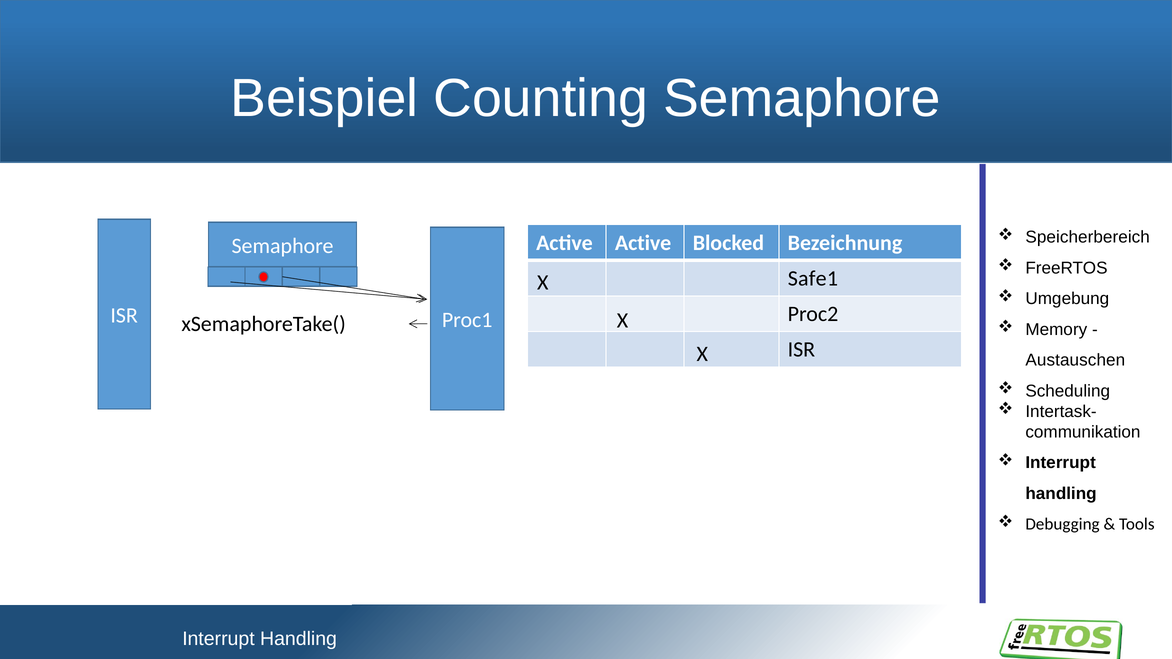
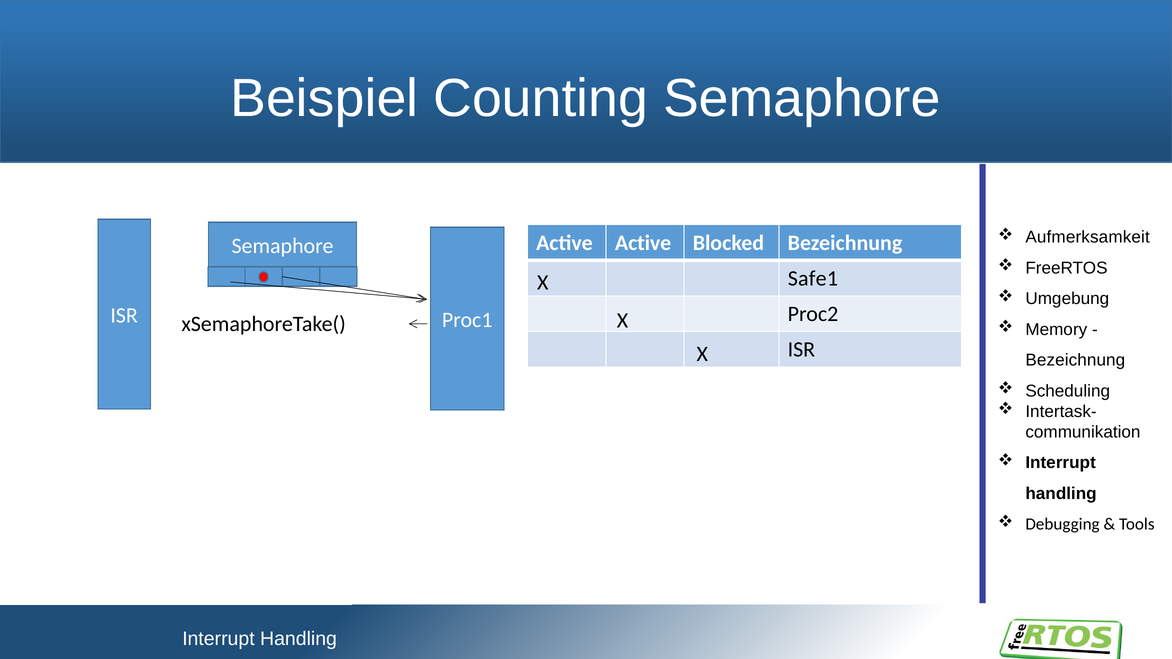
Speicherbereich: Speicherbereich -> Aufmerksamkeit
Austauschen at (1075, 360): Austauschen -> Bezeichnung
